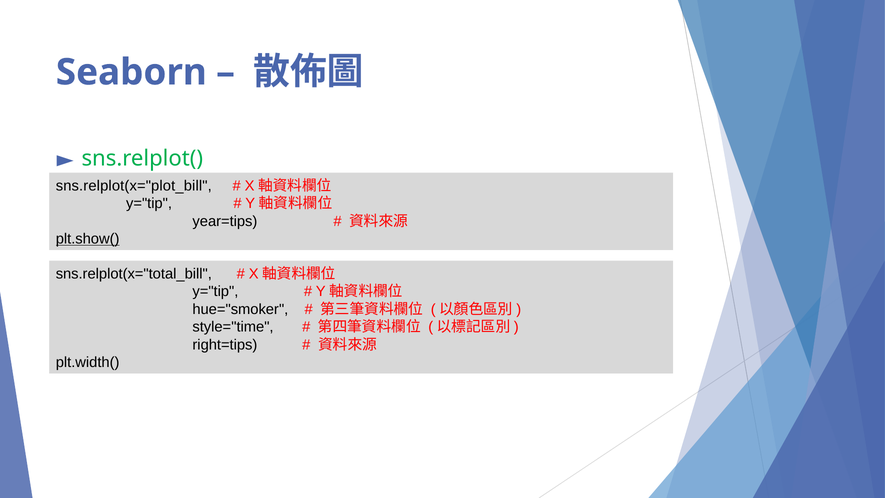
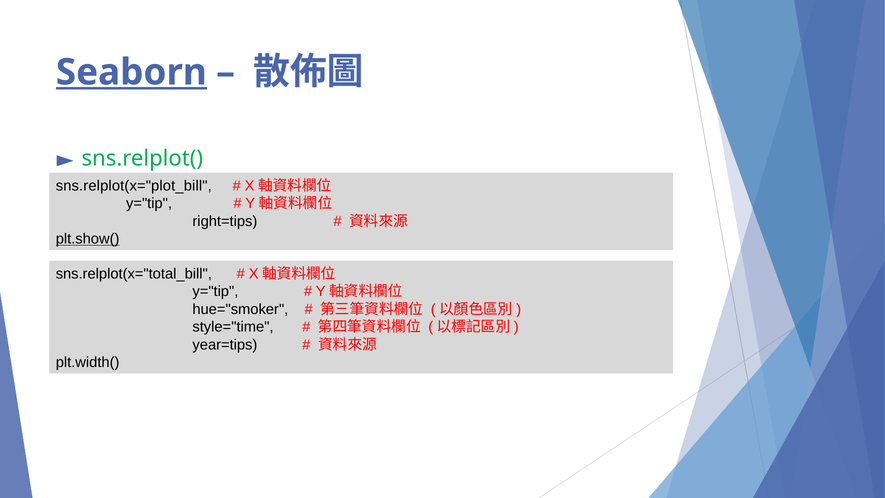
Seaborn underline: none -> present
year=tips: year=tips -> right=tips
right=tips: right=tips -> year=tips
